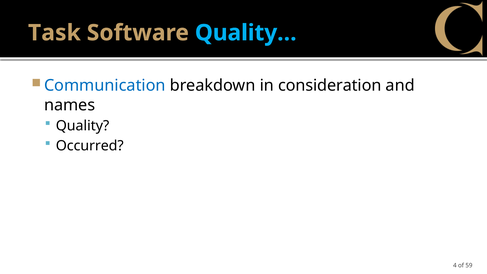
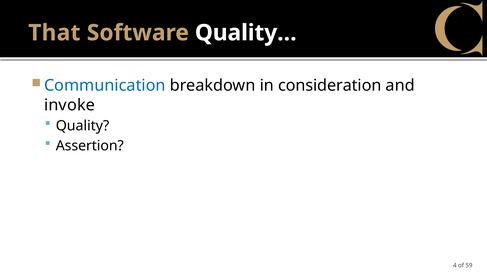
Task: Task -> That
Quality… colour: light blue -> white
names: names -> invoke
Occurred: Occurred -> Assertion
